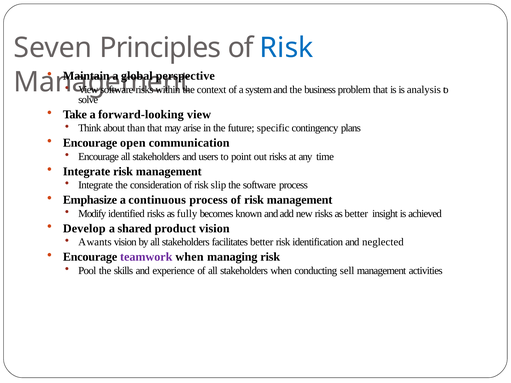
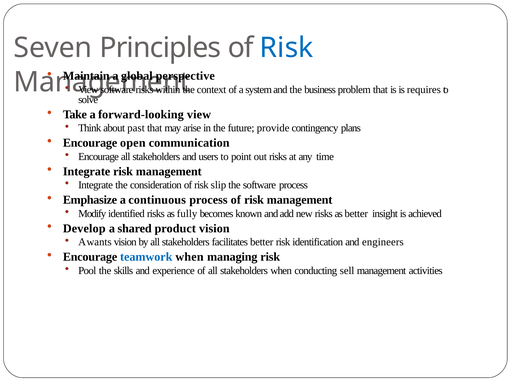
analysis: analysis -> requires
than: than -> past
specific: specific -> provide
neglected: neglected -> engineers
teamwork colour: purple -> blue
